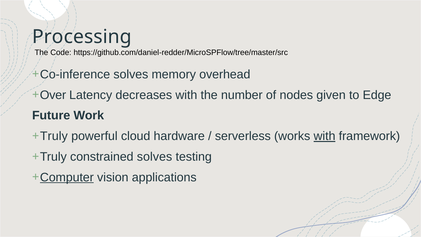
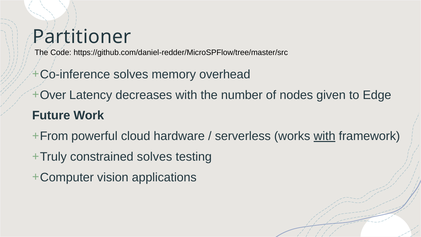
Processing: Processing -> Partitioner
Truly at (54, 136): Truly -> From
Computer underline: present -> none
